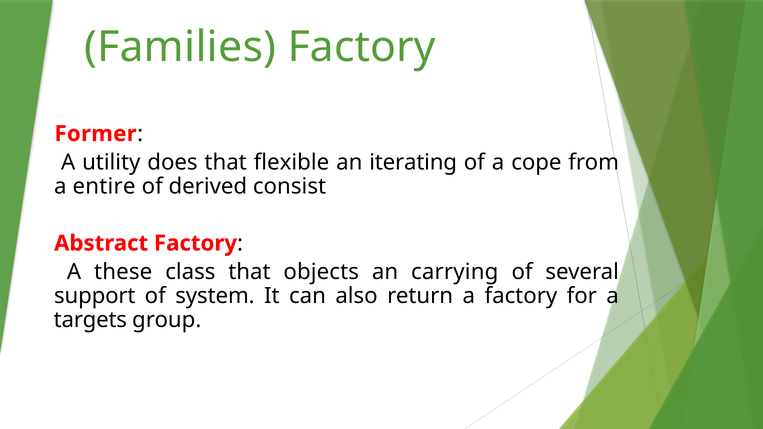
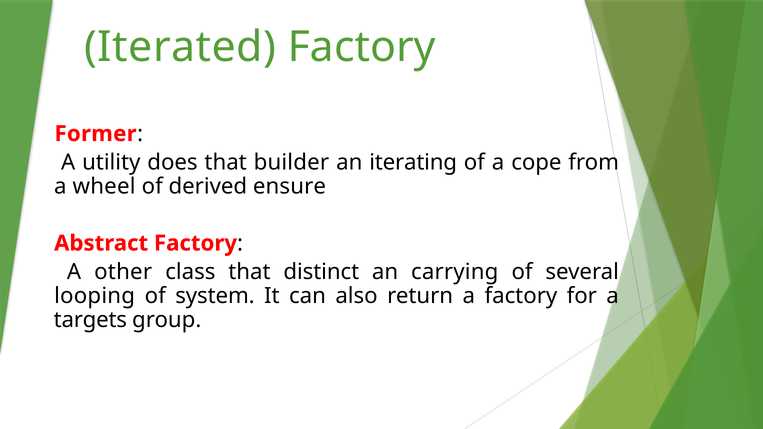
Families: Families -> Iterated
flexible: flexible -> builder
entire: entire -> wheel
consist: consist -> ensure
these: these -> other
objects: objects -> distinct
support: support -> looping
